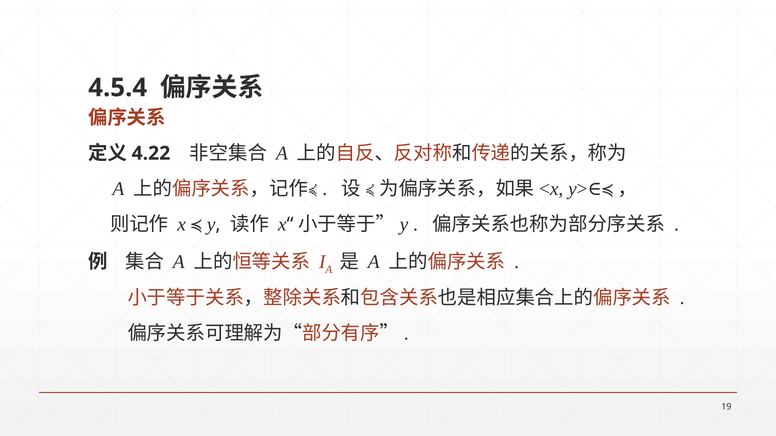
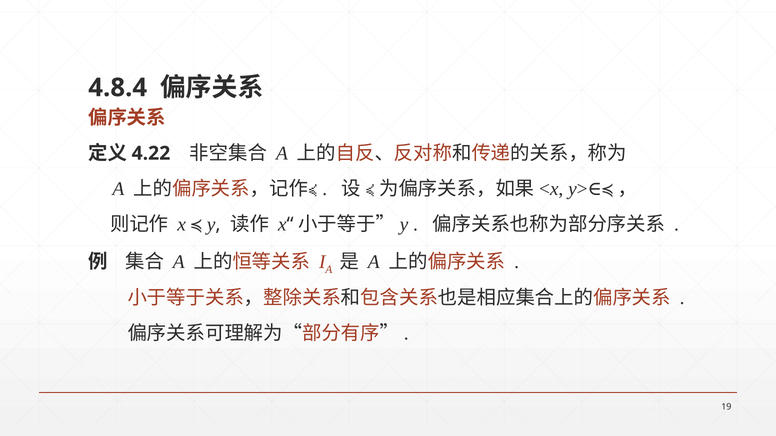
4.5.4: 4.5.4 -> 4.8.4
